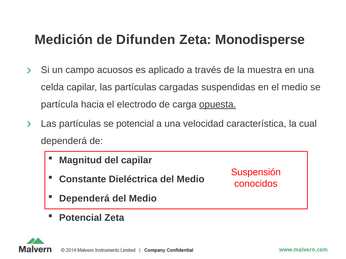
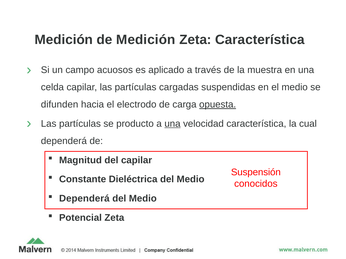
de Difunden: Difunden -> Medición
Zeta Monodisperse: Monodisperse -> Característica
partícula: partícula -> difunden
se potencial: potencial -> producto
una at (172, 124) underline: none -> present
